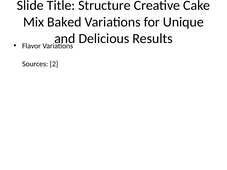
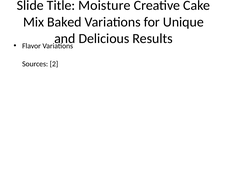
Structure: Structure -> Moisture
